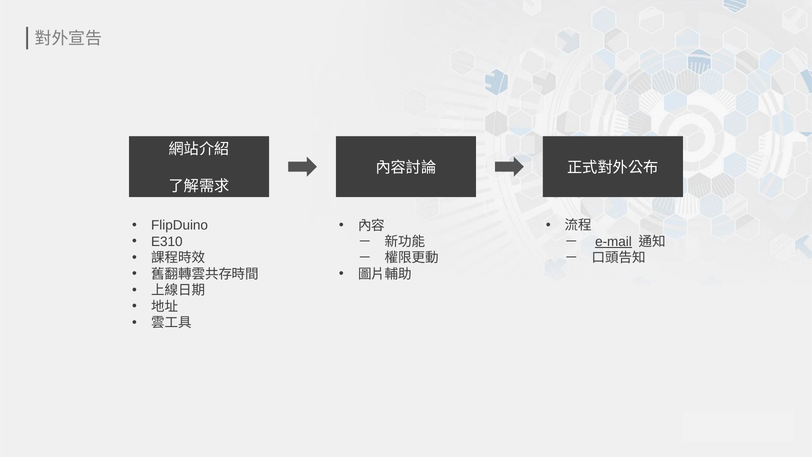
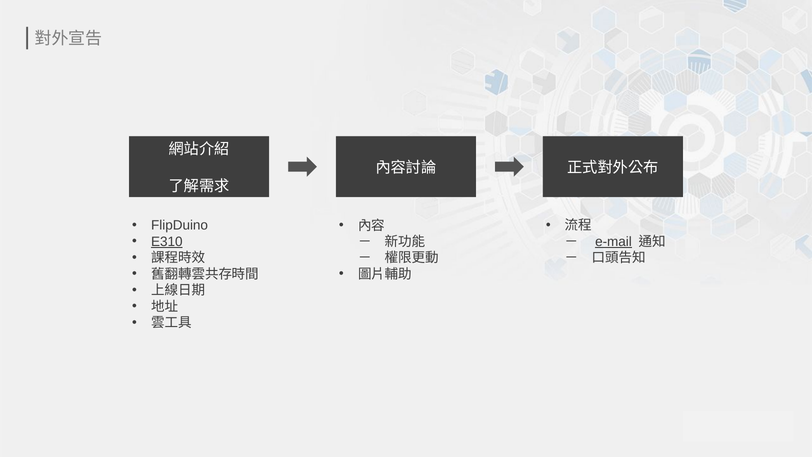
E310 underline: none -> present
